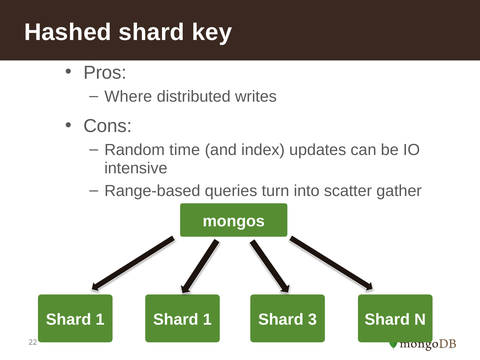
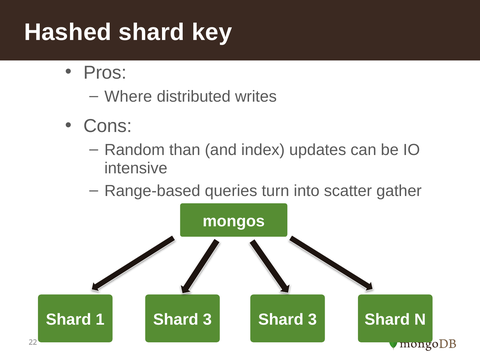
time: time -> than
1 at (207, 319): 1 -> 3
